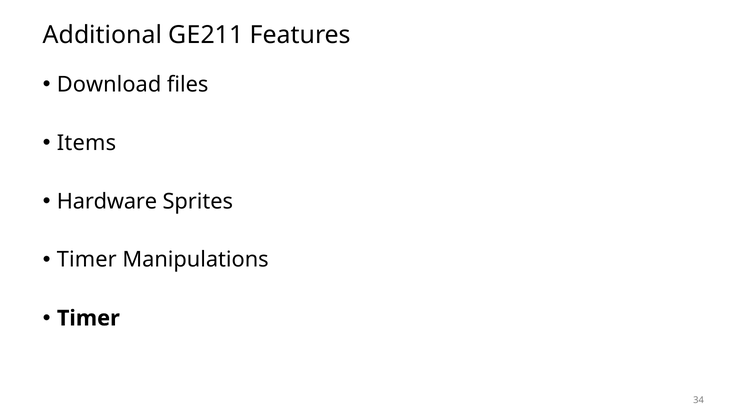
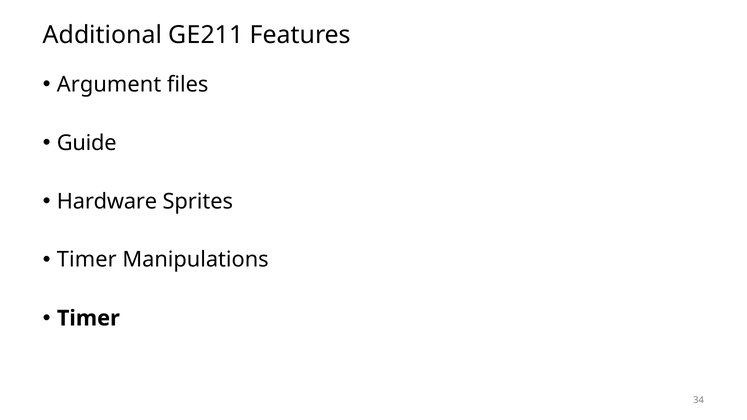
Download: Download -> Argument
Items: Items -> Guide
